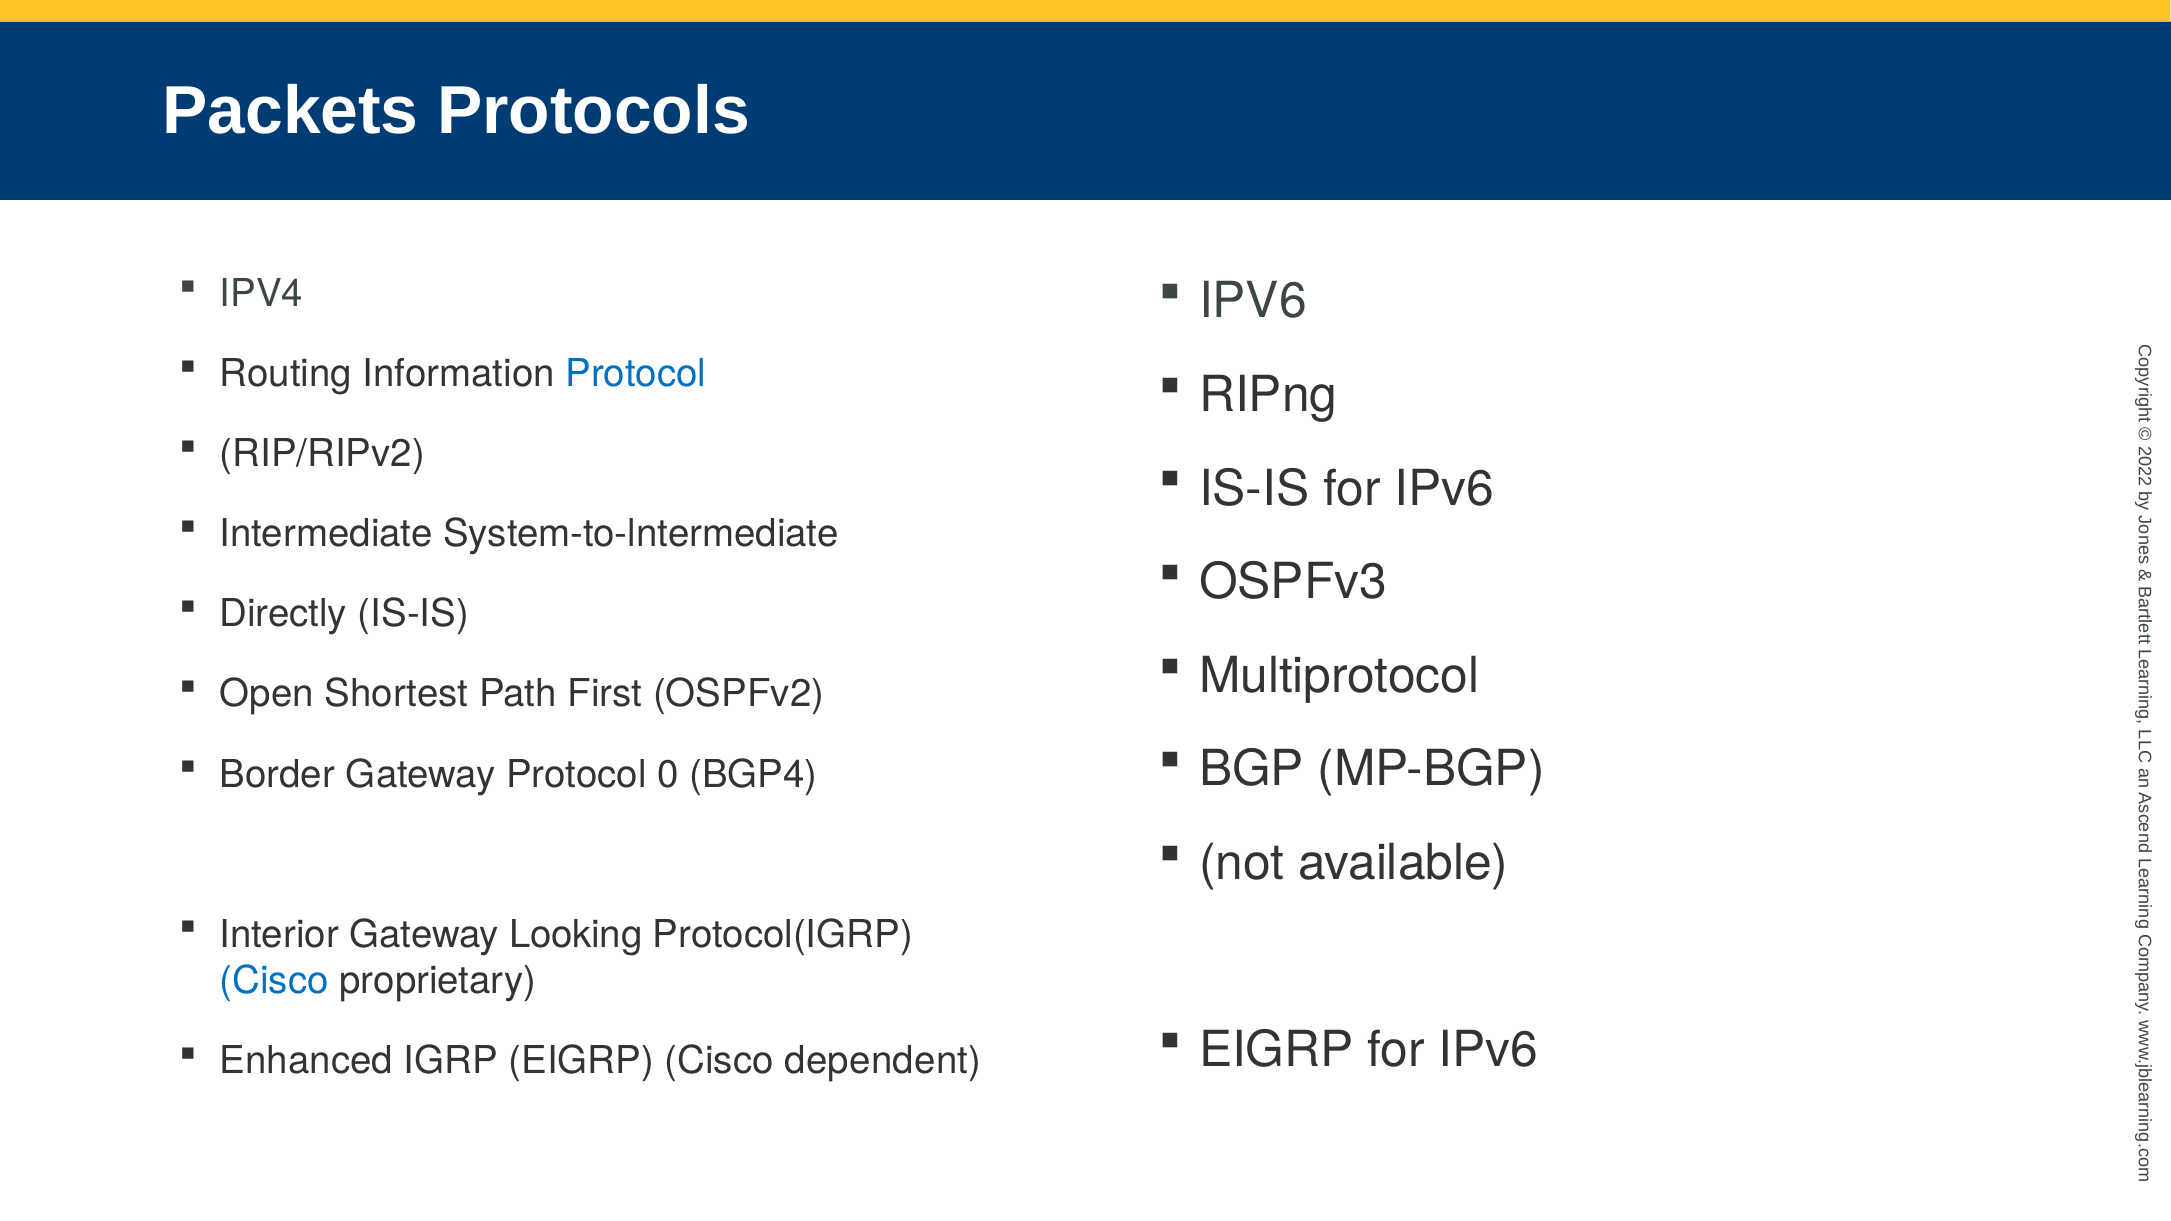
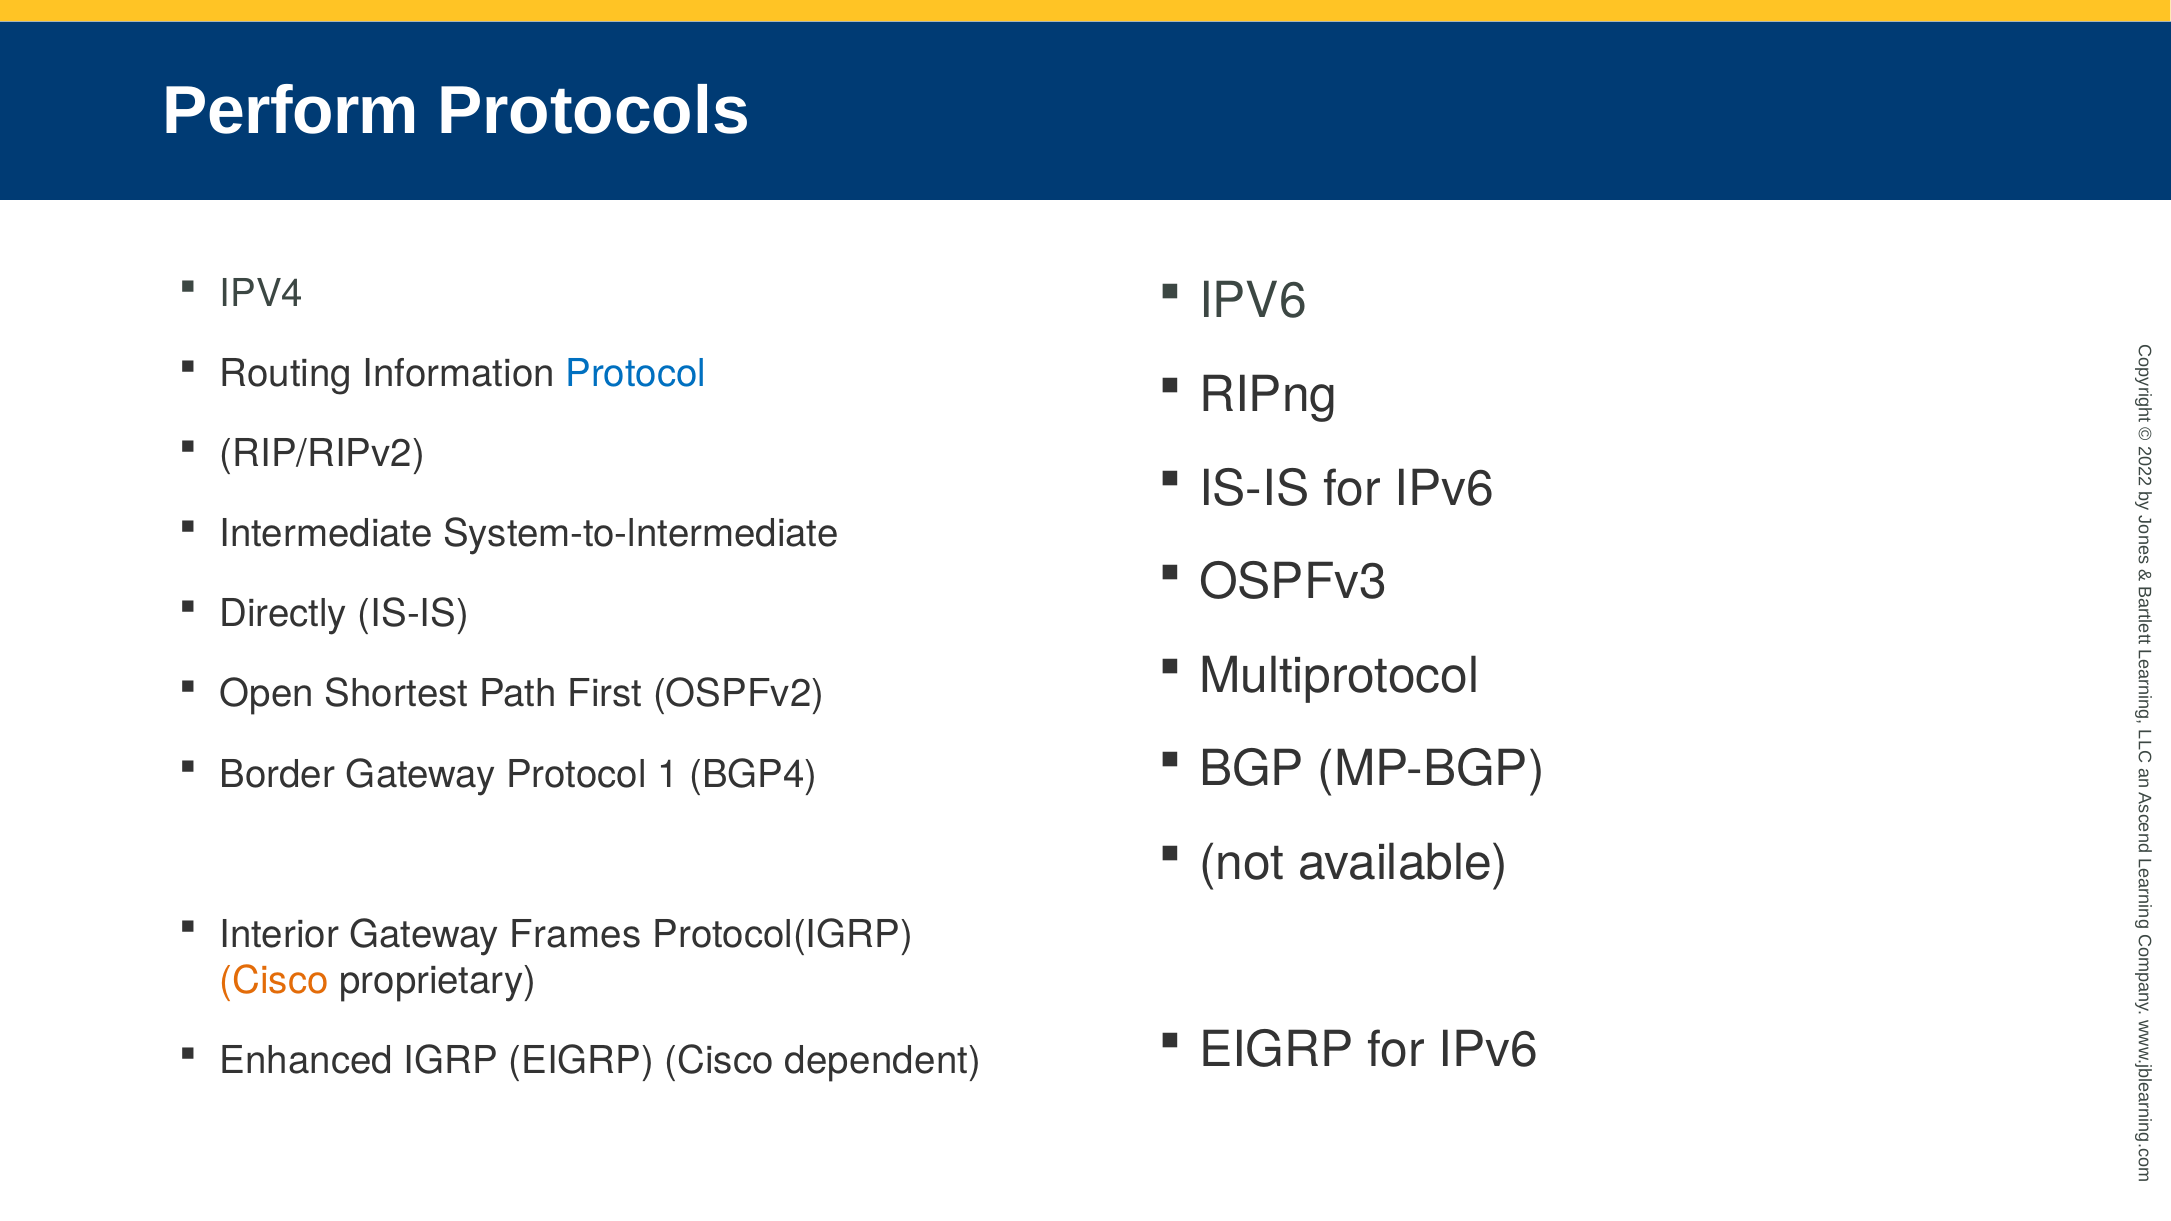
Packets: Packets -> Perform
Protocol 0: 0 -> 1
Looking: Looking -> Frames
Cisco at (274, 981) colour: blue -> orange
